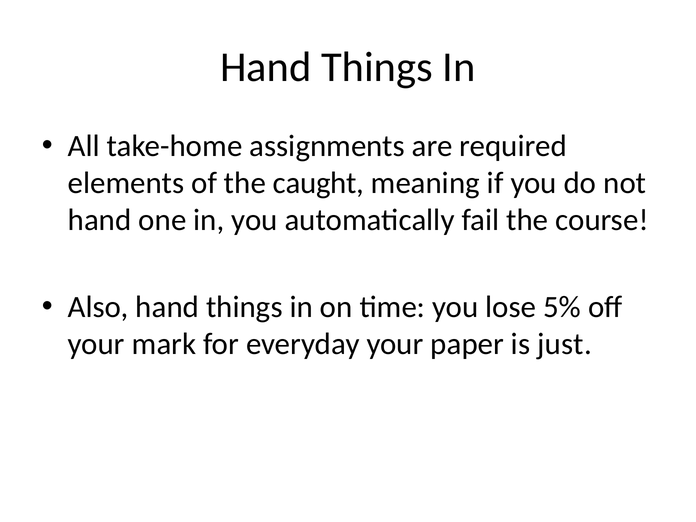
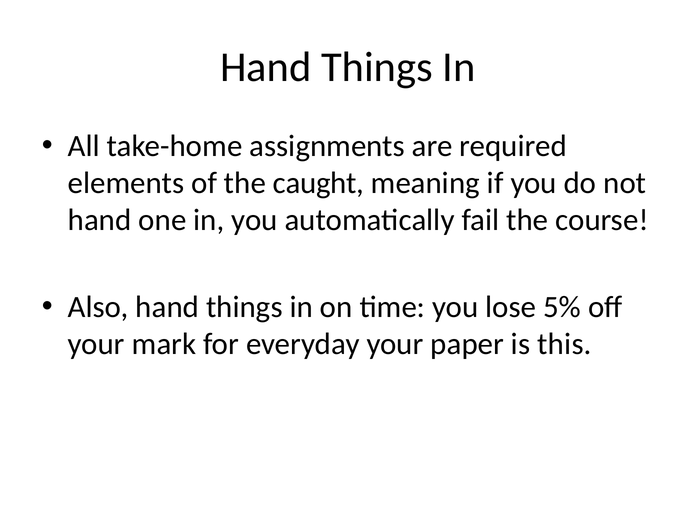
just: just -> this
